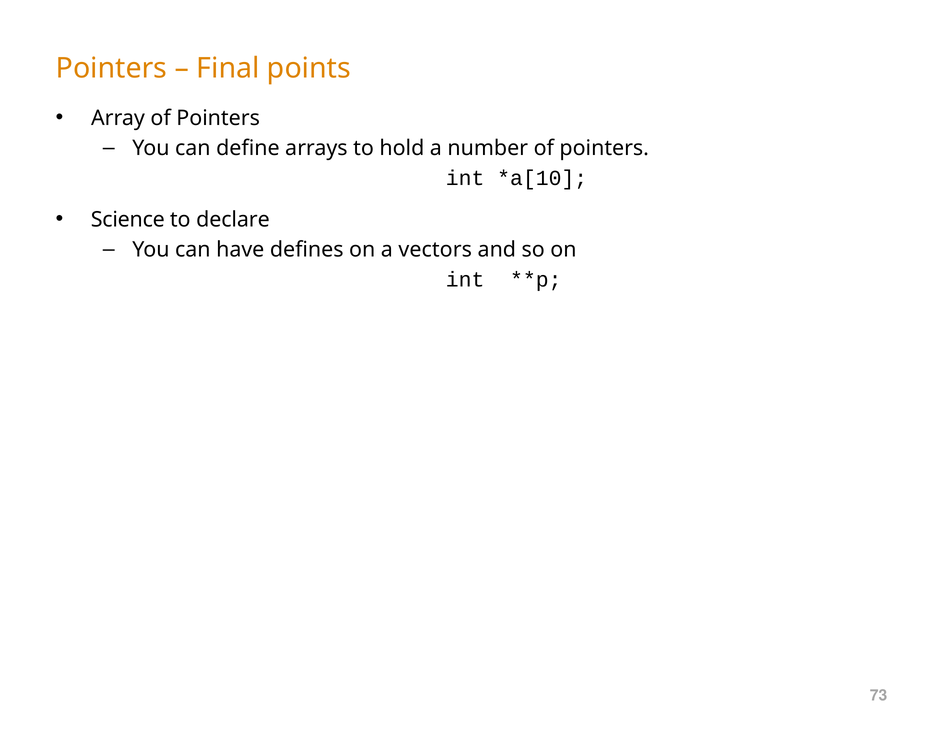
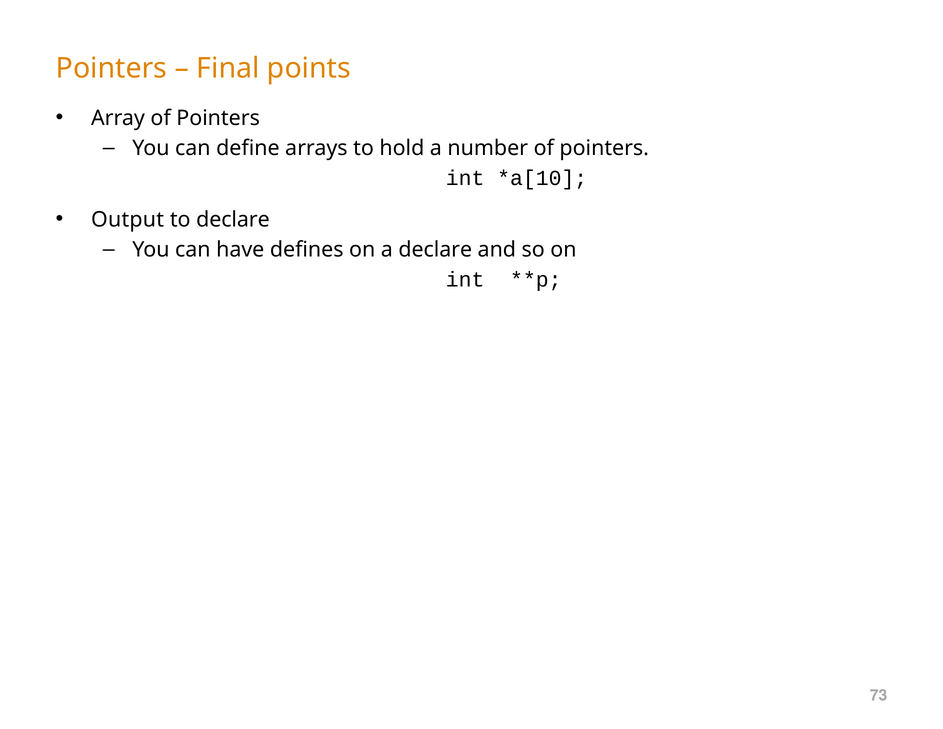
Science: Science -> Output
a vectors: vectors -> declare
